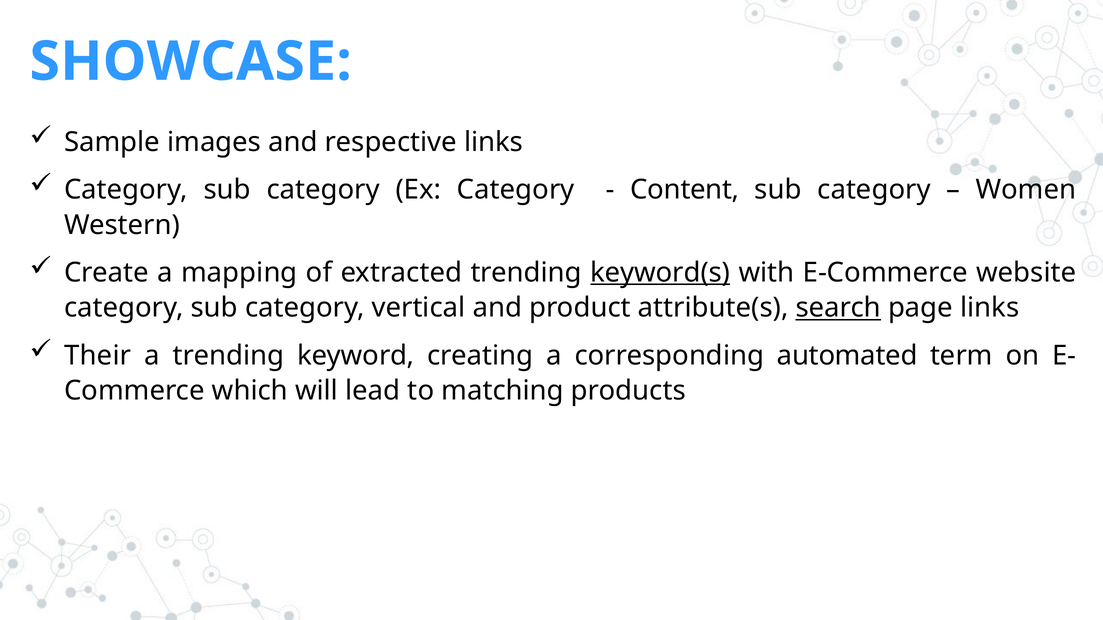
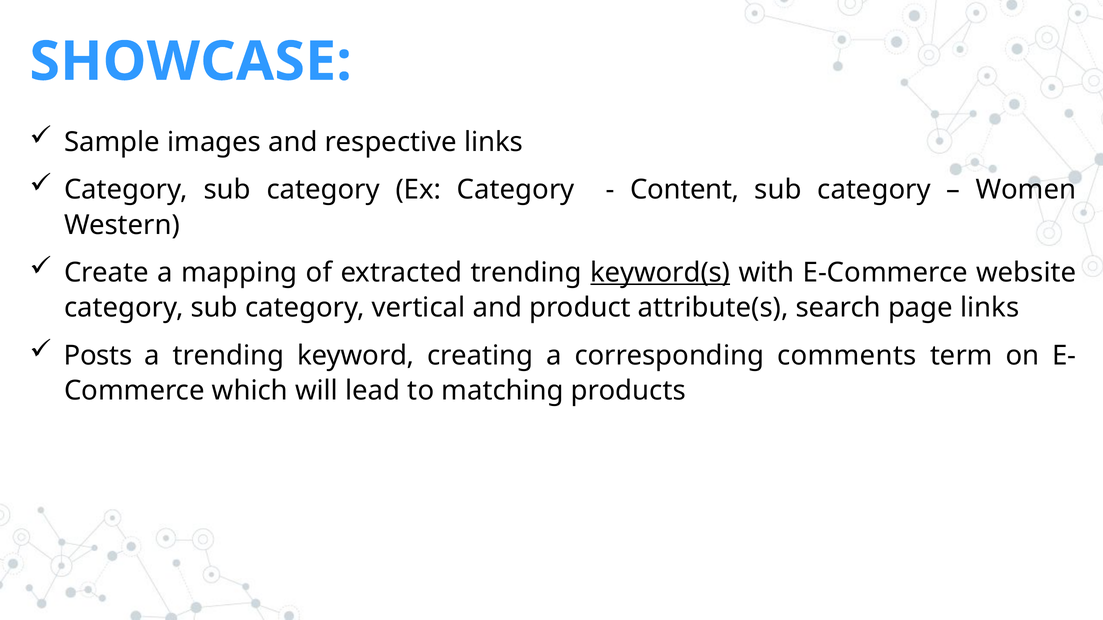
search underline: present -> none
Their: Their -> Posts
automated: automated -> comments
